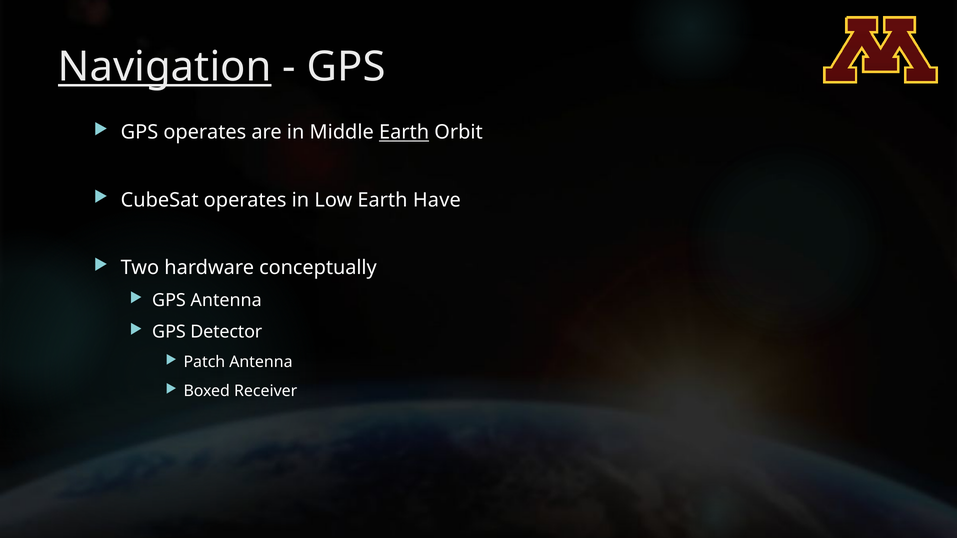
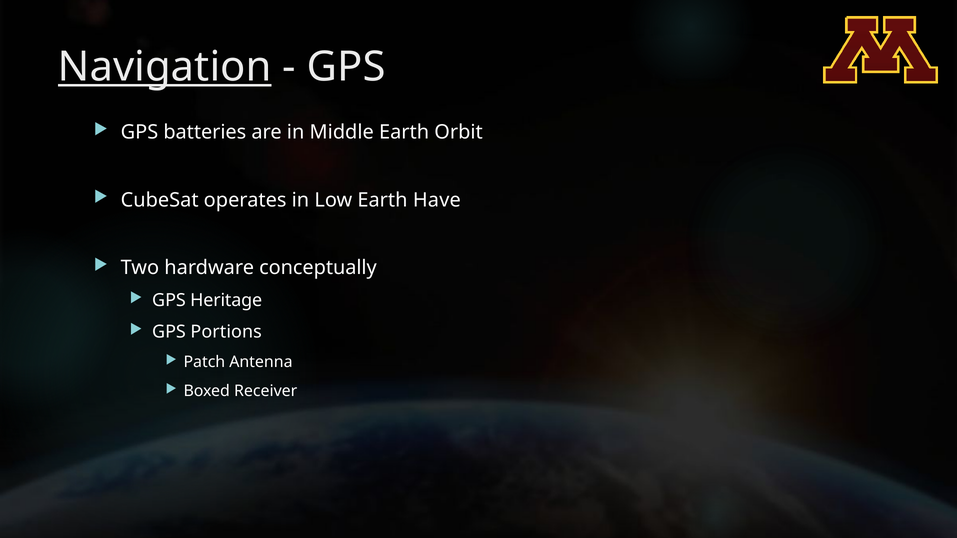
GPS operates: operates -> batteries
Earth at (404, 132) underline: present -> none
GPS Antenna: Antenna -> Heritage
Detector: Detector -> Portions
